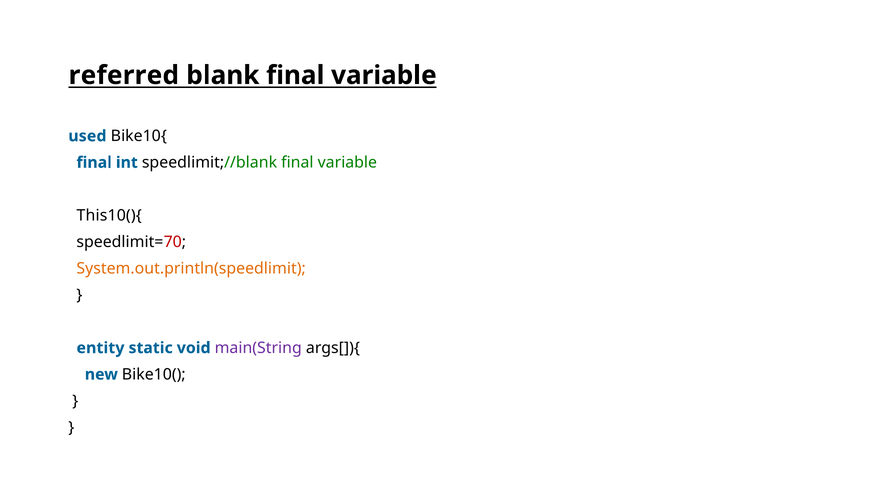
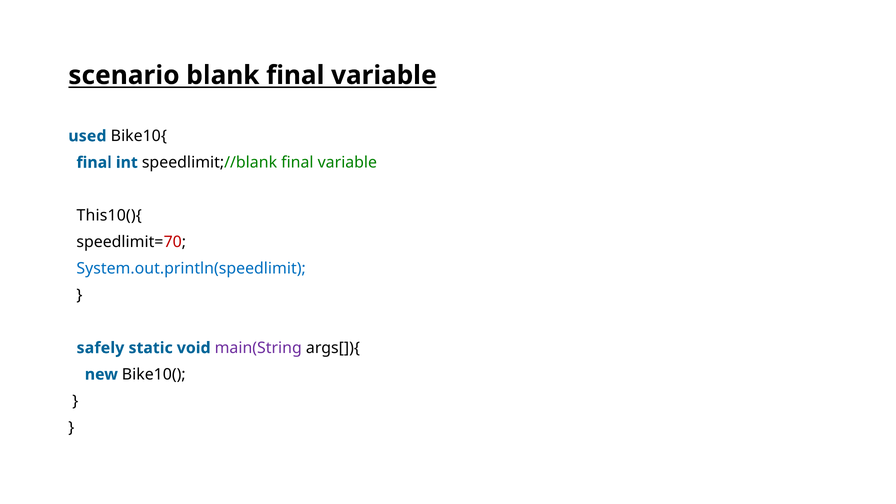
referred: referred -> scenario
System.out.println(speedlimit colour: orange -> blue
entity: entity -> safely
